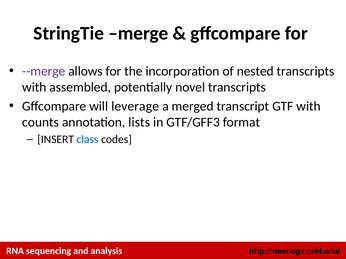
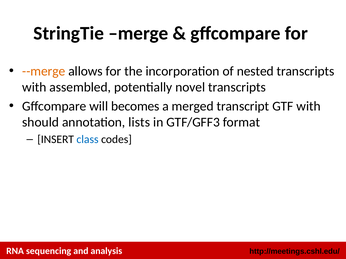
--merge colour: purple -> orange
leverage: leverage -> becomes
counts: counts -> should
